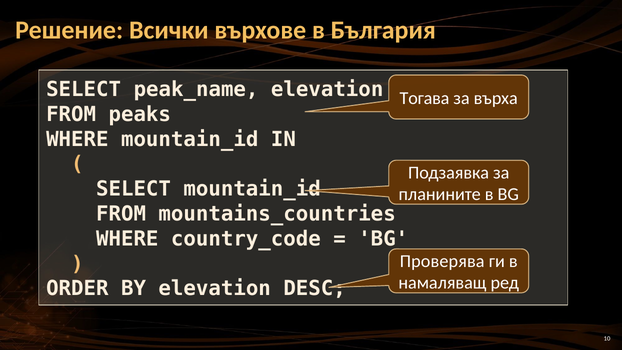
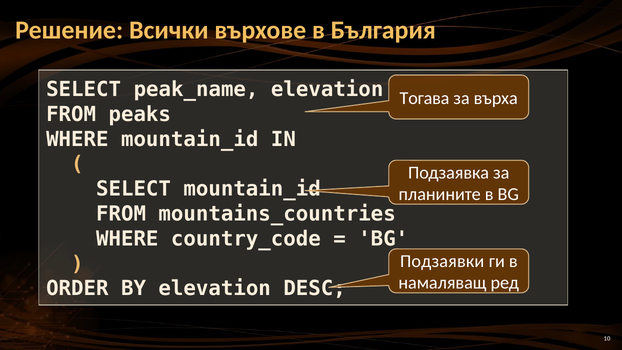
Проверява: Проверява -> Подзаявки
